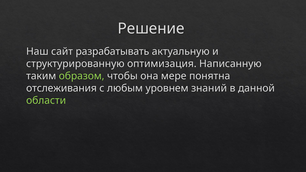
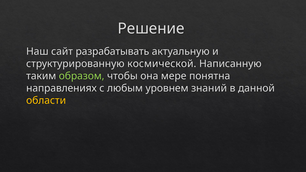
оптимизация: оптимизация -> космической
отслеживания: отслеживания -> направлениях
области colour: light green -> yellow
